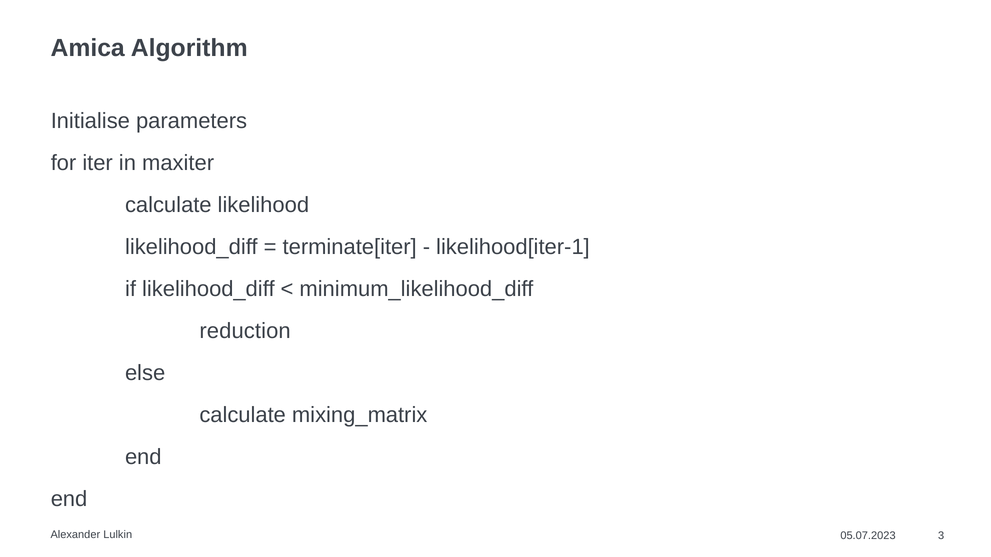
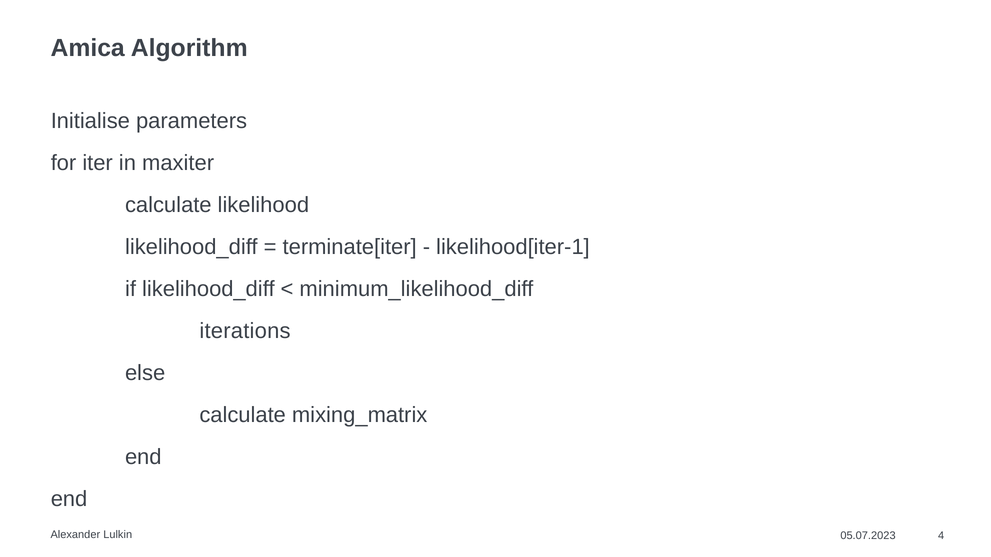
reduction: reduction -> iterations
3: 3 -> 4
